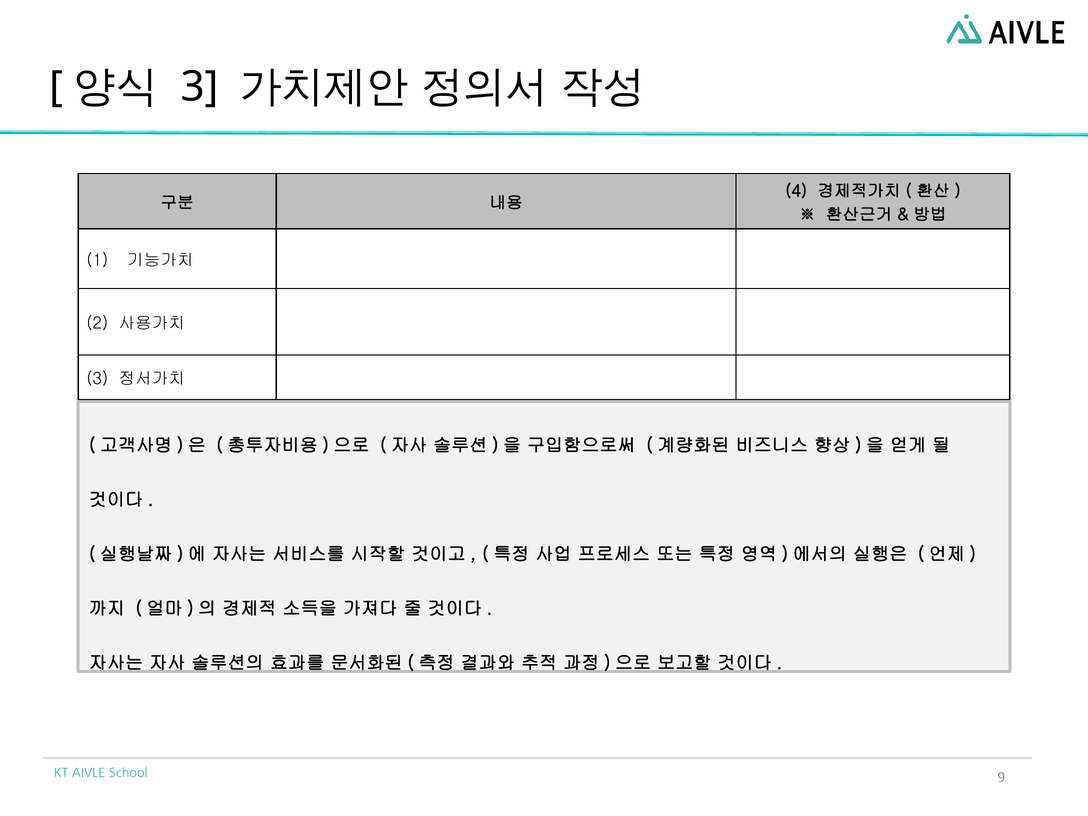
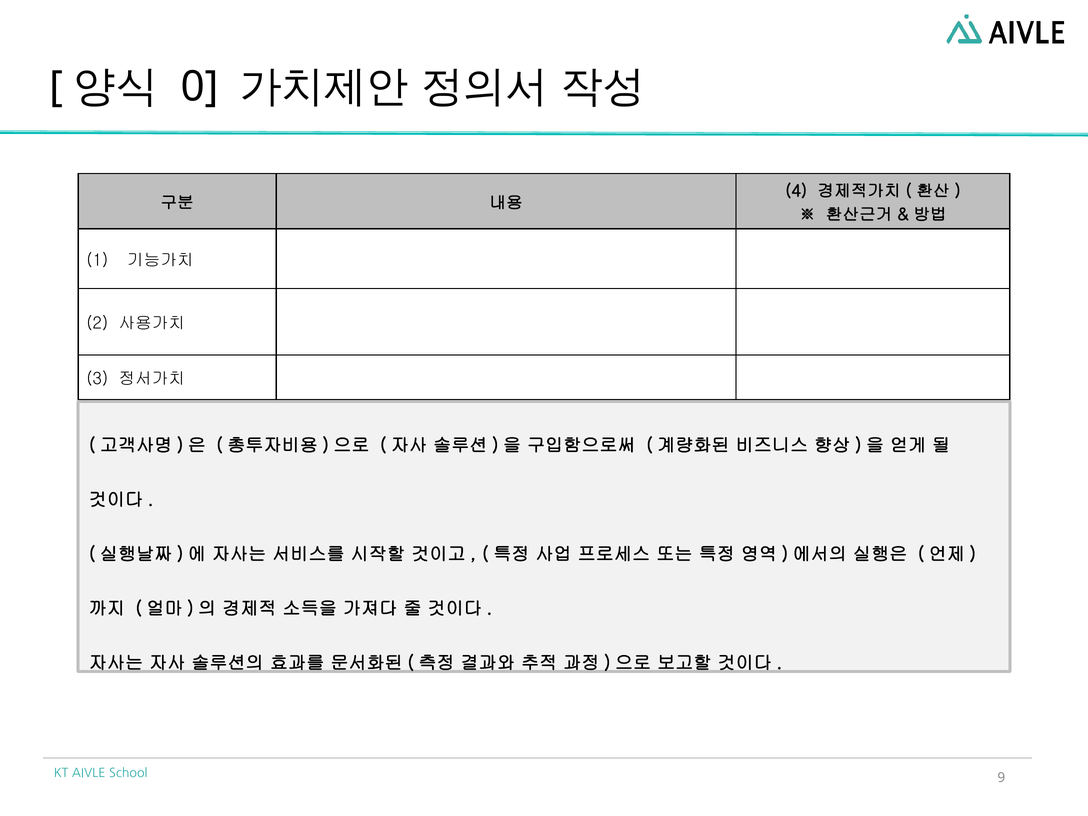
3 at (200, 87): 3 -> 0
